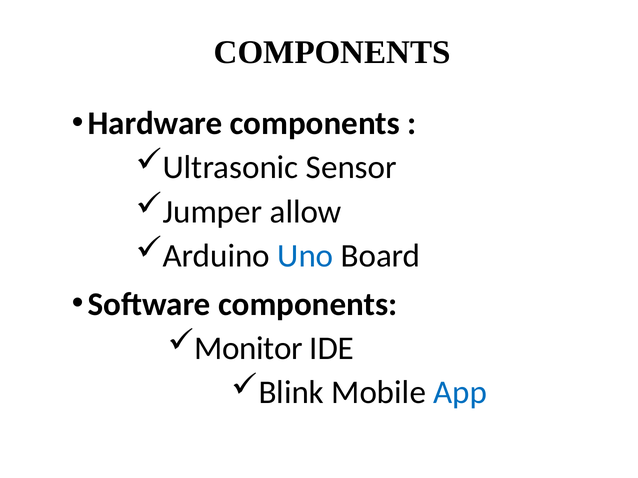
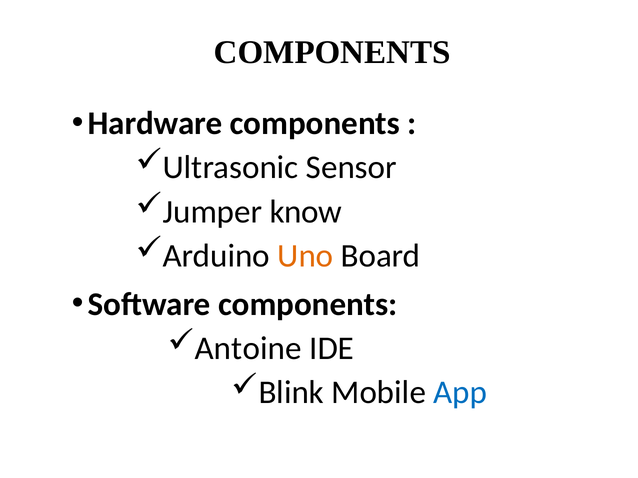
allow: allow -> know
Uno colour: blue -> orange
Monitor: Monitor -> Antoine
